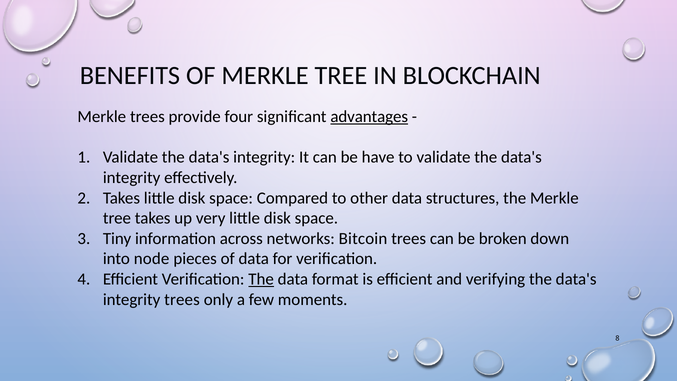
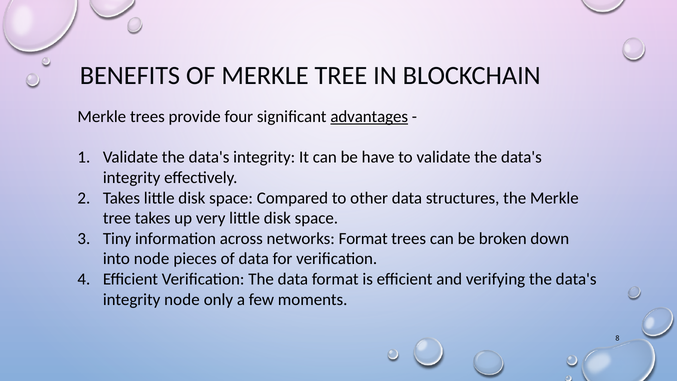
networks Bitcoin: Bitcoin -> Format
The at (261, 279) underline: present -> none
integrity trees: trees -> node
